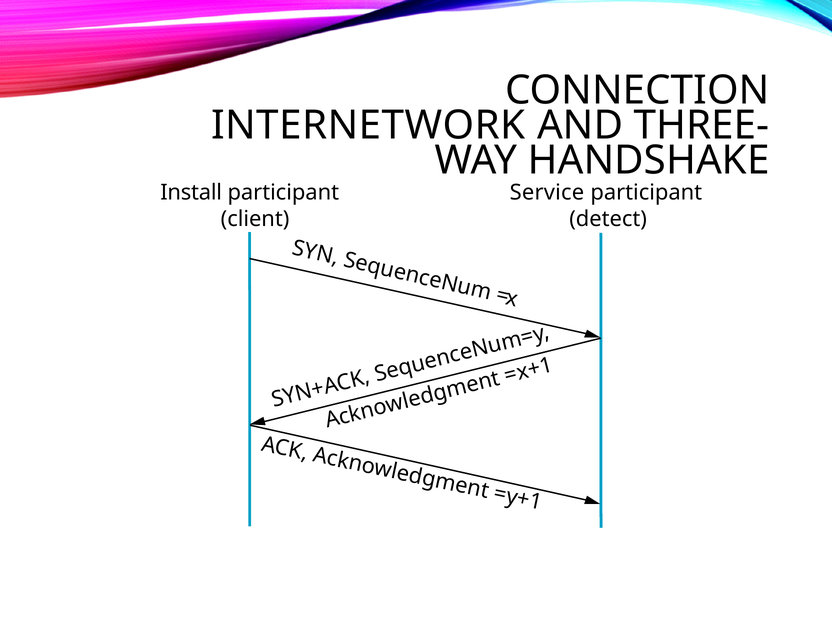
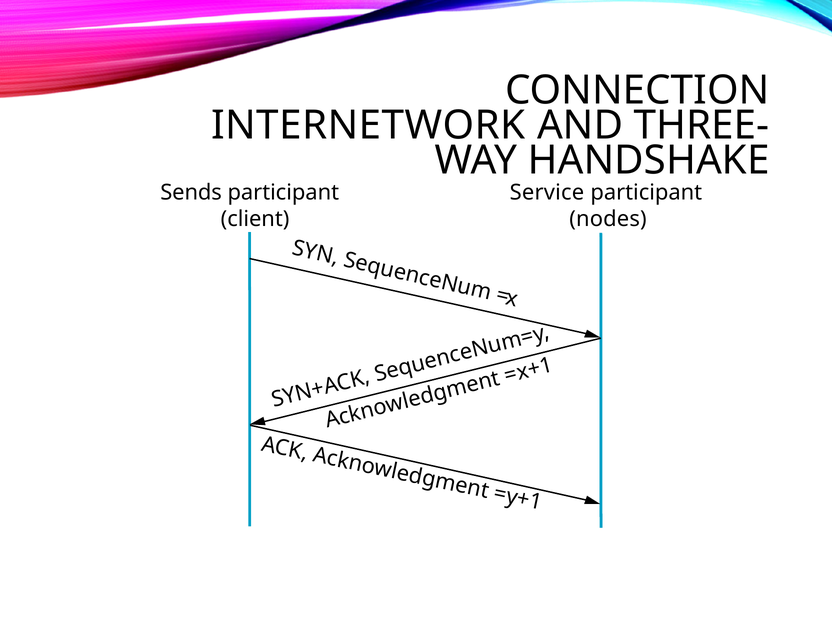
Install: Install -> Sends
detect: detect -> nodes
